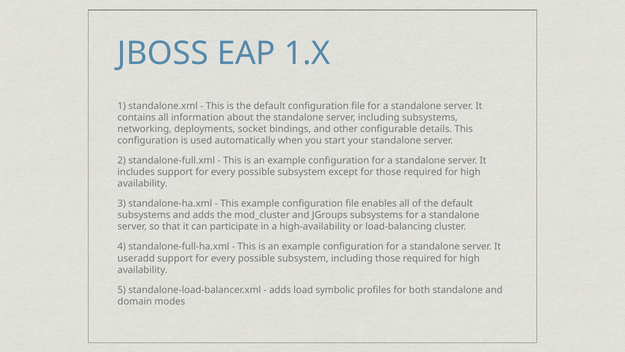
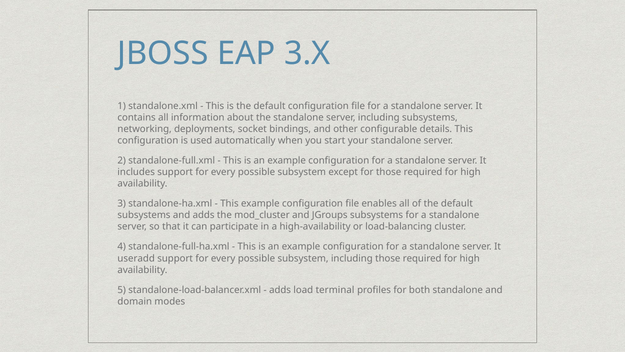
1.X: 1.X -> 3.X
symbolic: symbolic -> terminal
